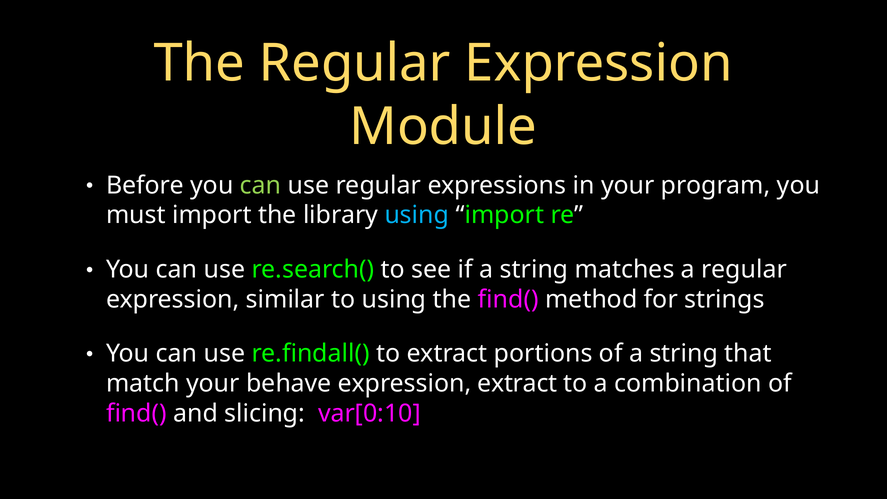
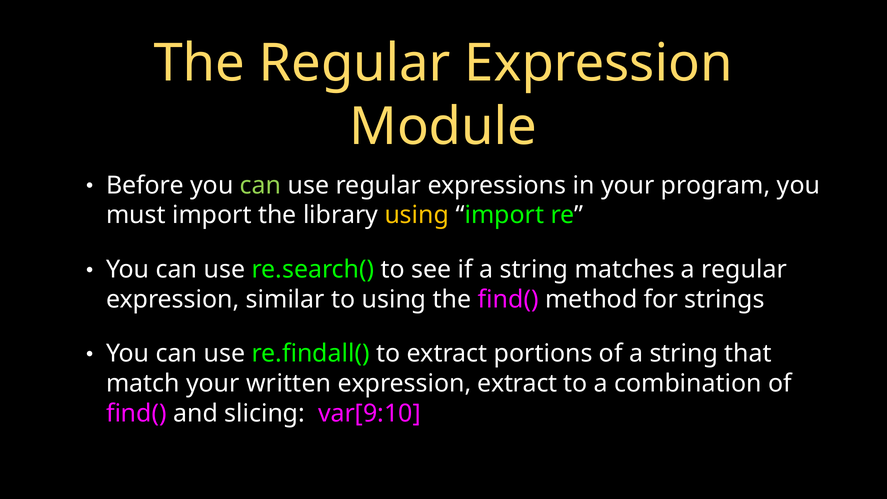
using at (417, 215) colour: light blue -> yellow
behave: behave -> written
var[0:10: var[0:10 -> var[9:10
